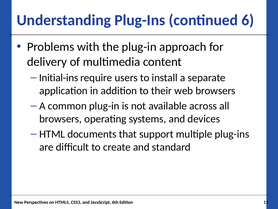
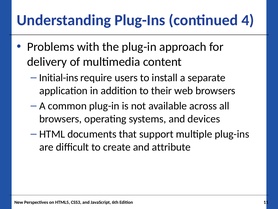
6: 6 -> 4
standard: standard -> attribute
